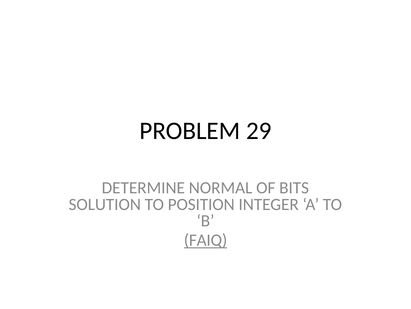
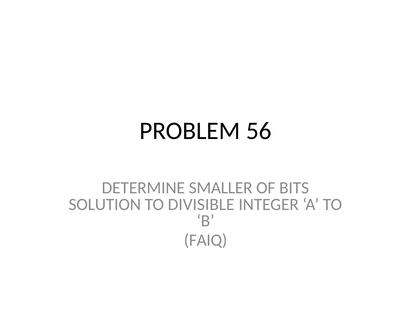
29: 29 -> 56
NORMAL: NORMAL -> SMALLER
POSITION: POSITION -> DIVISIBLE
FAIQ underline: present -> none
